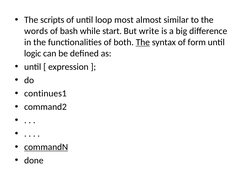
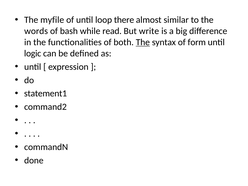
scripts: scripts -> myfile
most: most -> there
start: start -> read
continues1: continues1 -> statement1
commandN underline: present -> none
